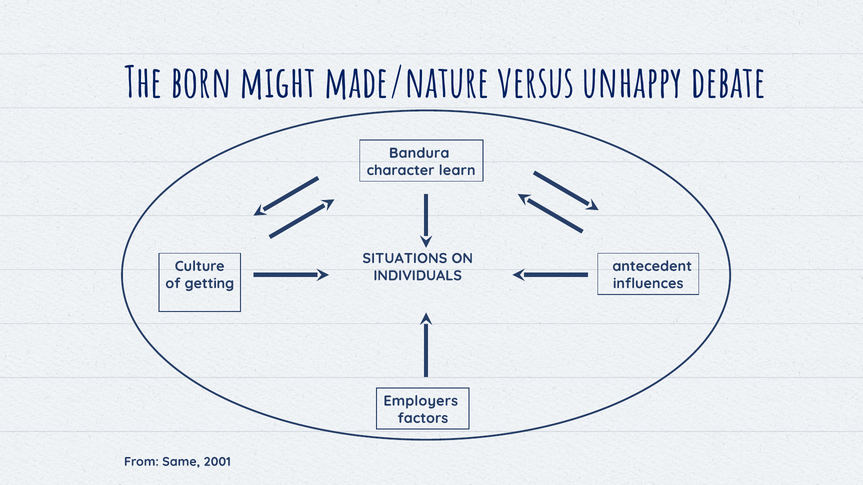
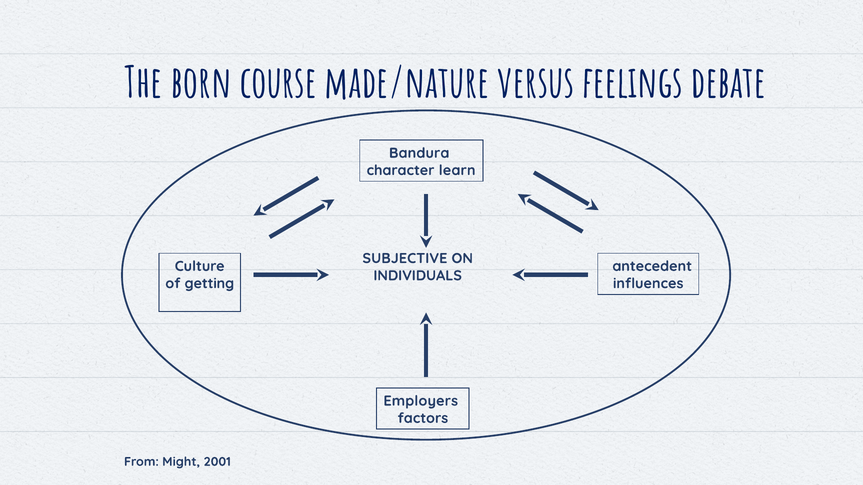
might: might -> course
unhappy: unhappy -> feelings
SITUATIONS: SITUATIONS -> SUBJECTIVE
Same: Same -> Might
